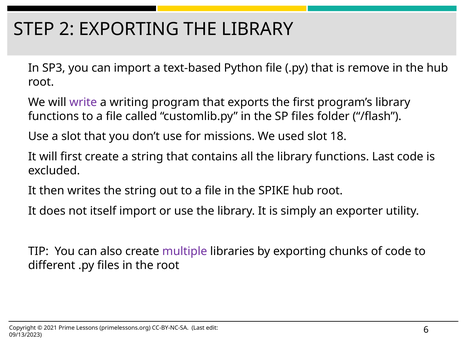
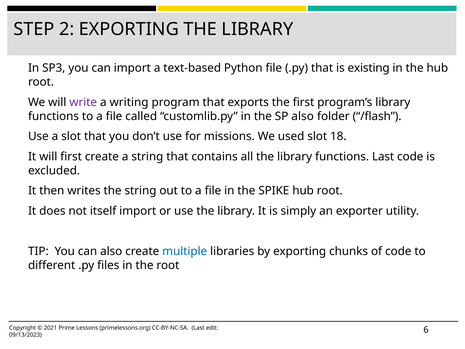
remove: remove -> existing
SP files: files -> also
multiple colour: purple -> blue
